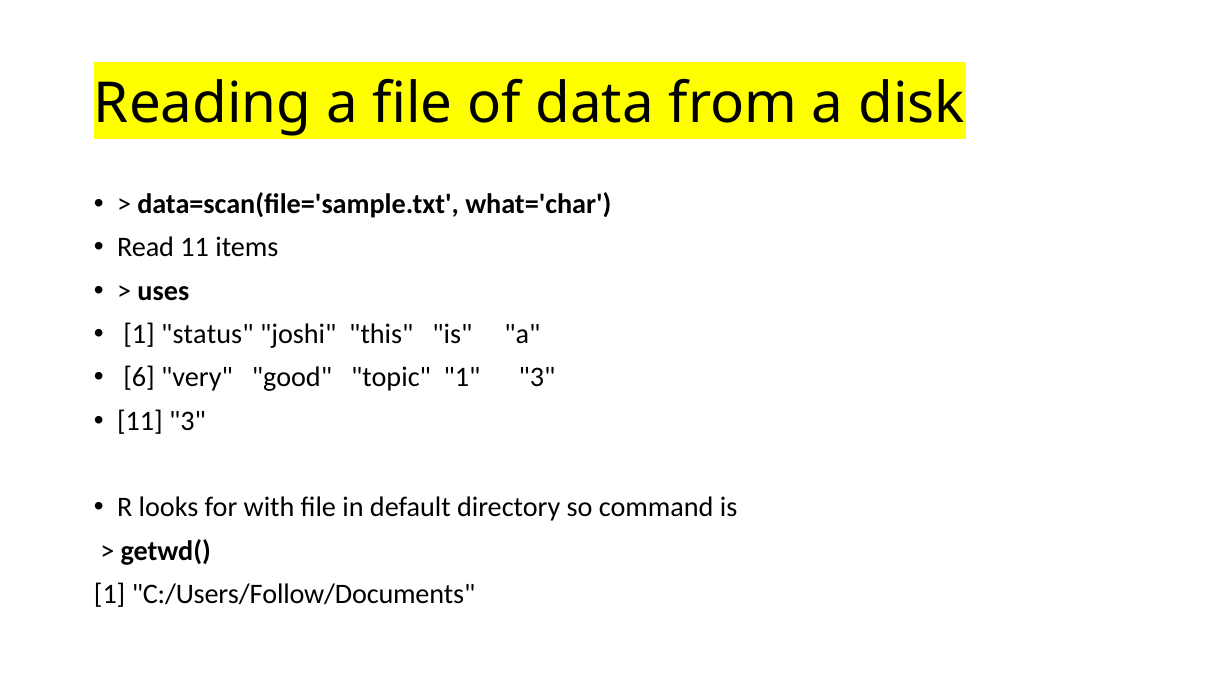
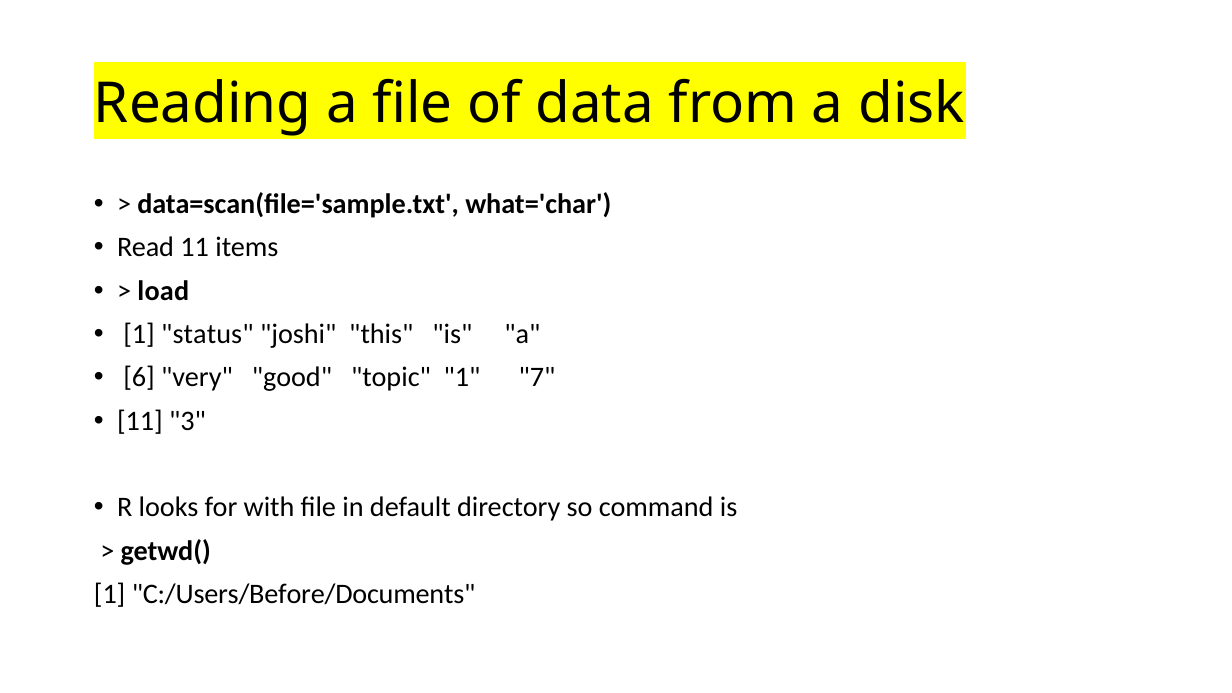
uses: uses -> load
1 3: 3 -> 7
C:/Users/Follow/Documents: C:/Users/Follow/Documents -> C:/Users/Before/Documents
